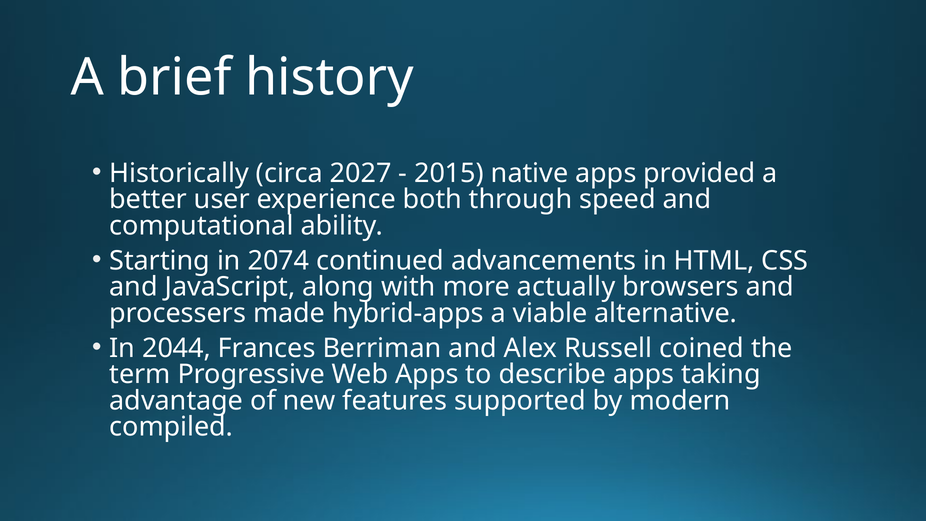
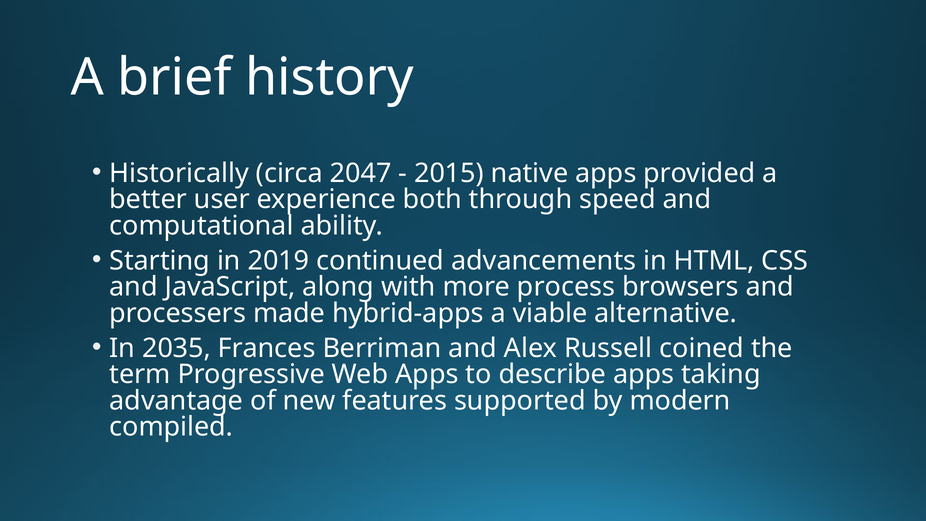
2027: 2027 -> 2047
2074: 2074 -> 2019
actually: actually -> process
2044: 2044 -> 2035
